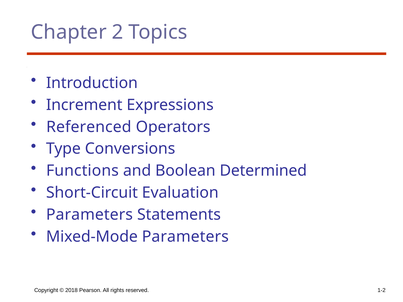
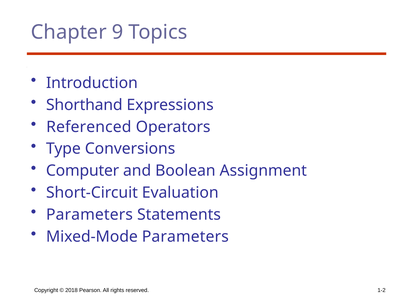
2: 2 -> 9
Increment: Increment -> Shorthand
Functions: Functions -> Computer
Determined: Determined -> Assignment
